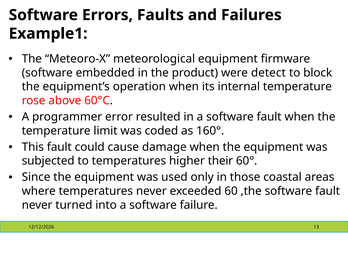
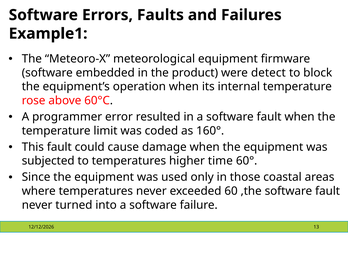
their: their -> time
